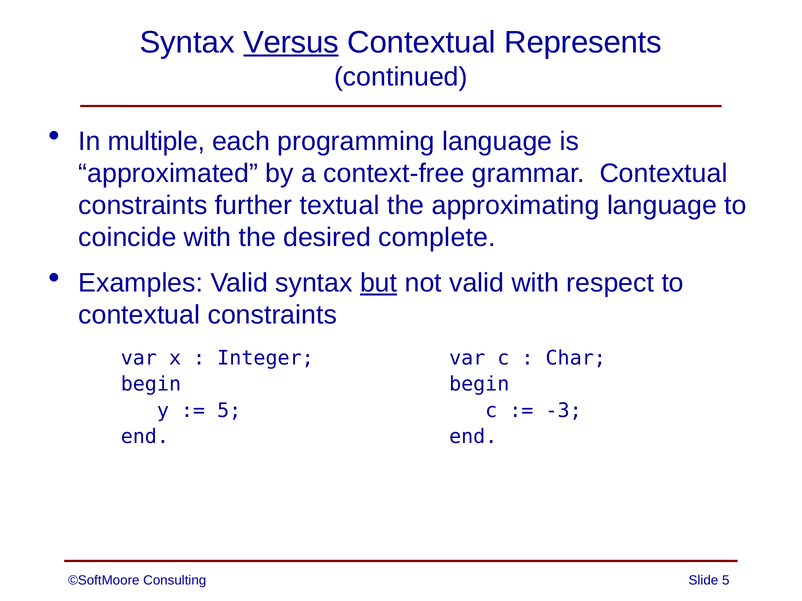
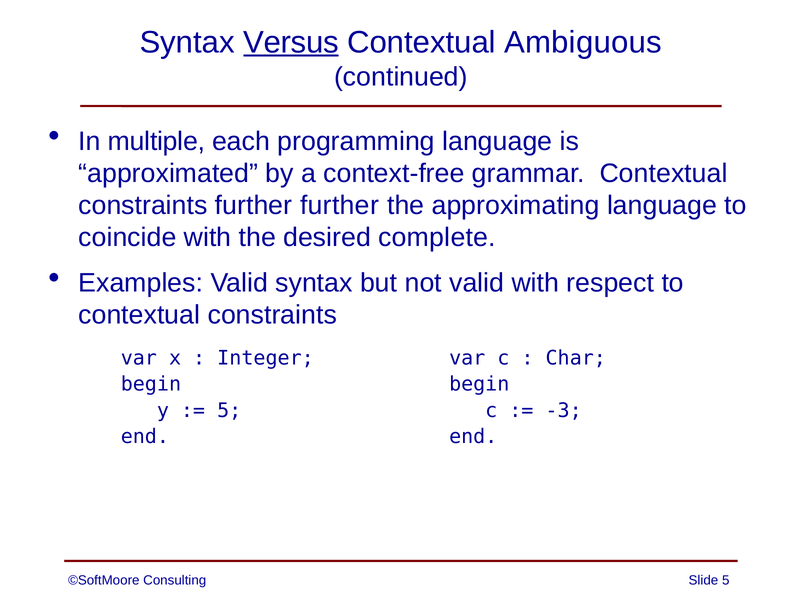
Represents: Represents -> Ambiguous
further textual: textual -> further
but underline: present -> none
